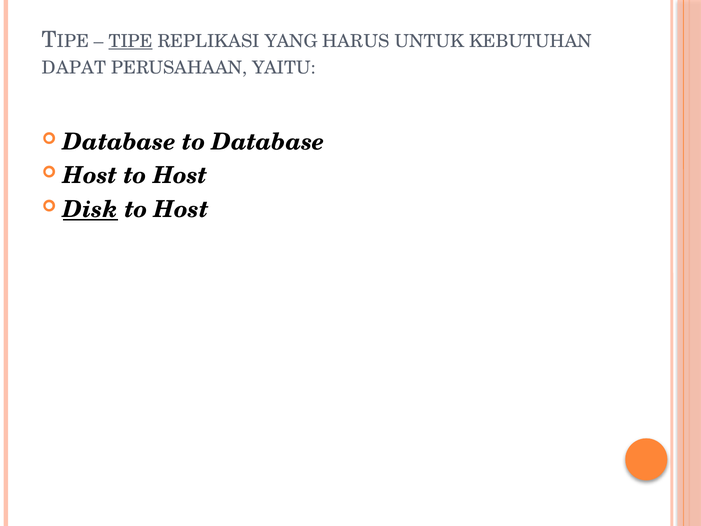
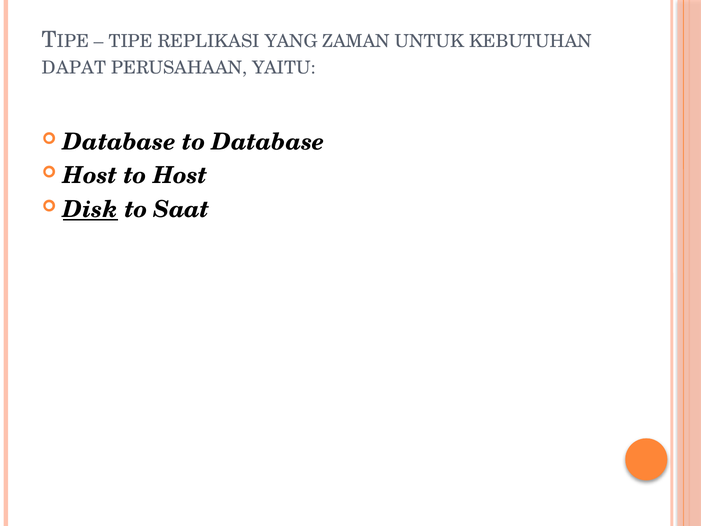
TIPE underline: present -> none
HARUS: HARUS -> ZAMAN
Host at (181, 210): Host -> Saat
